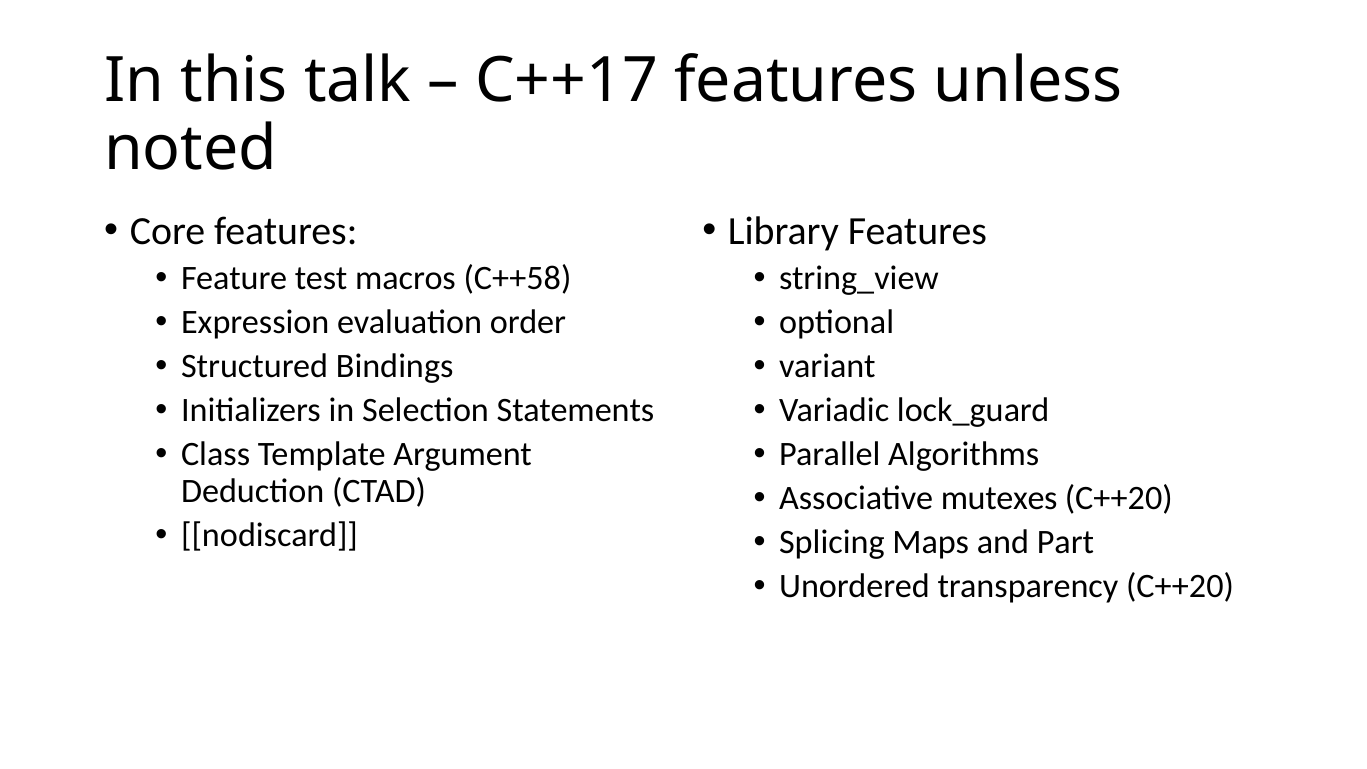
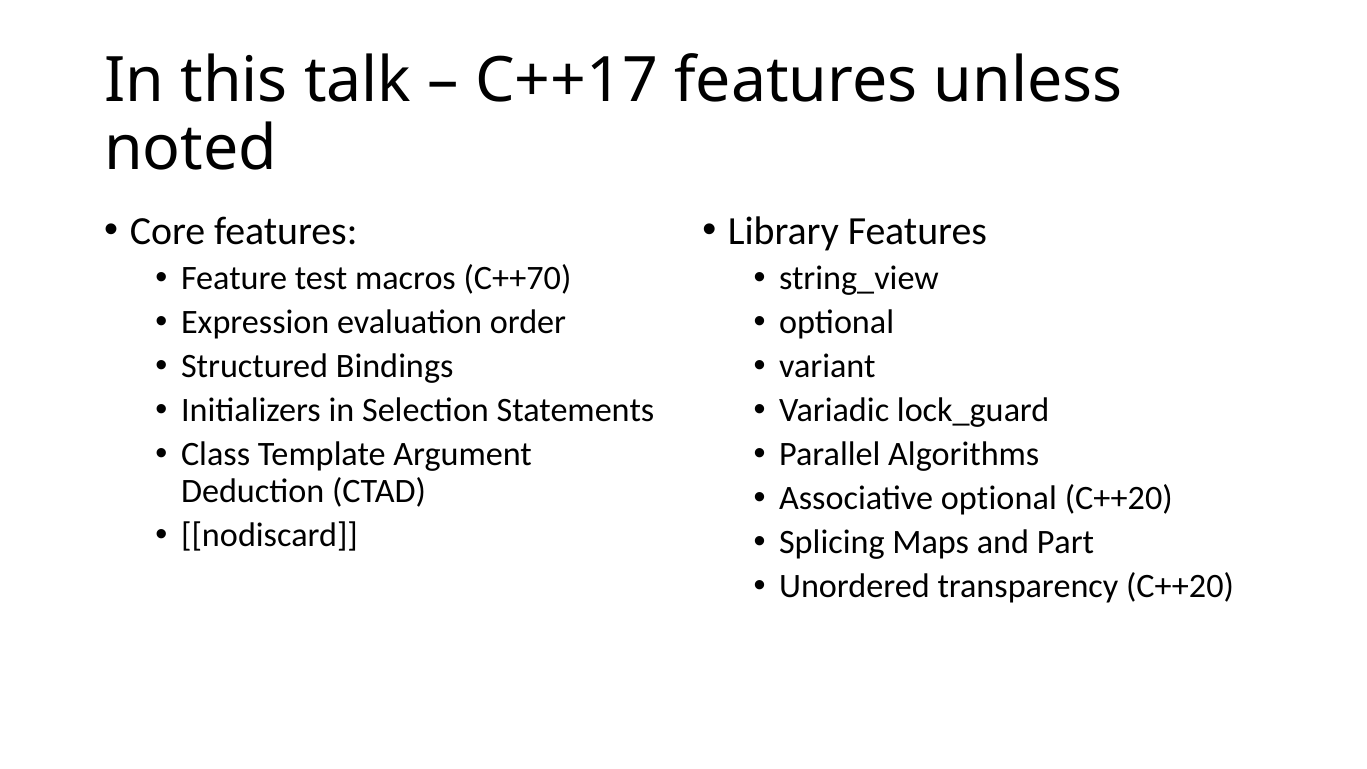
C++58: C++58 -> C++70
Associative mutexes: mutexes -> optional
